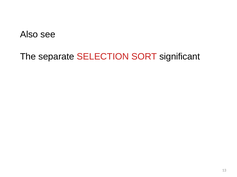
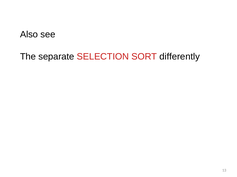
significant: significant -> differently
